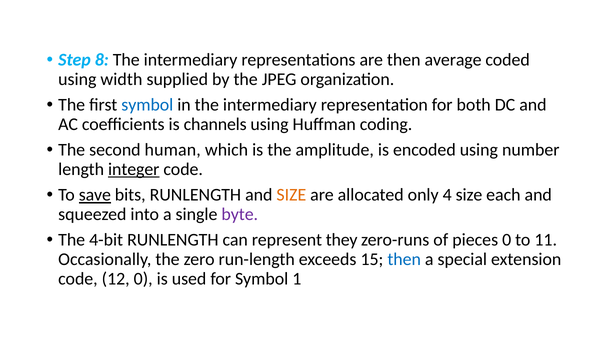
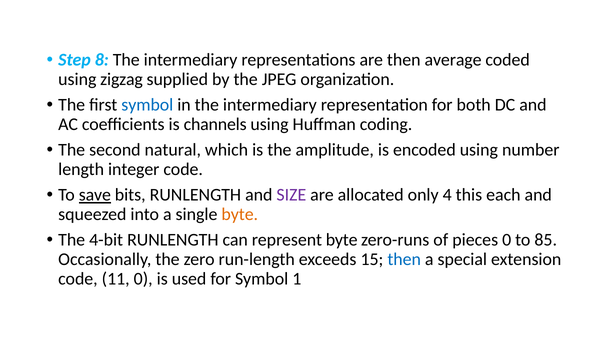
width: width -> zigzag
human: human -> natural
integer underline: present -> none
SIZE at (291, 195) colour: orange -> purple
4 size: size -> this
byte at (240, 214) colour: purple -> orange
represent they: they -> byte
11: 11 -> 85
12: 12 -> 11
